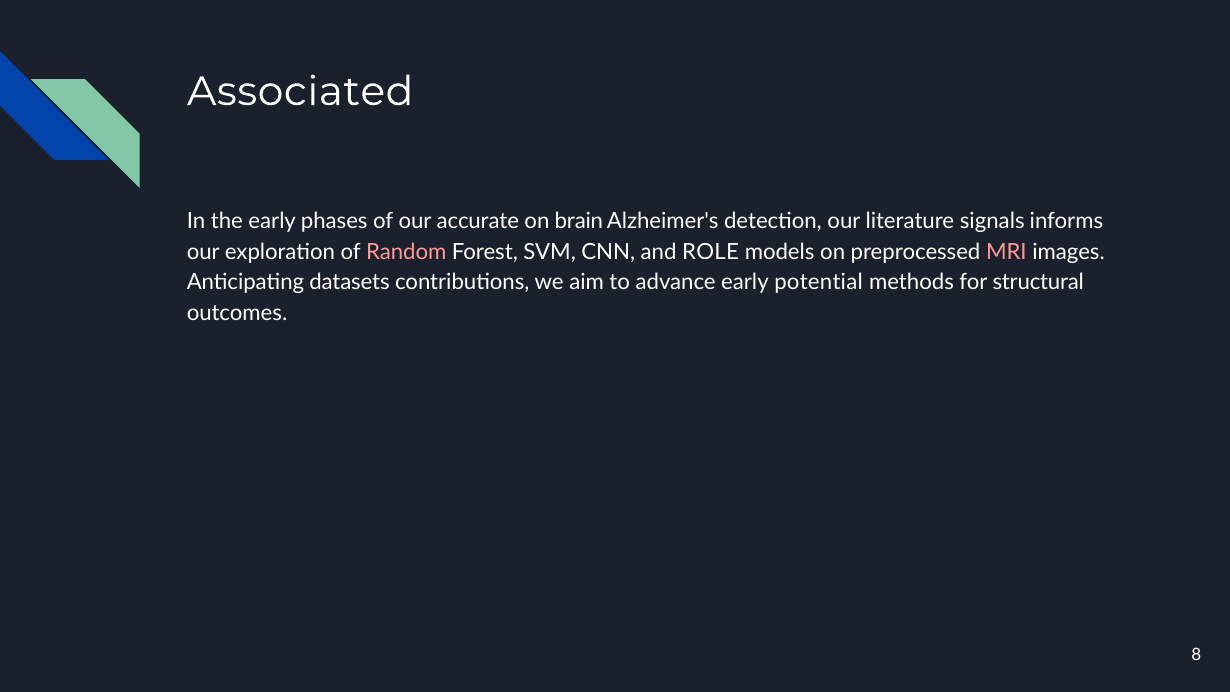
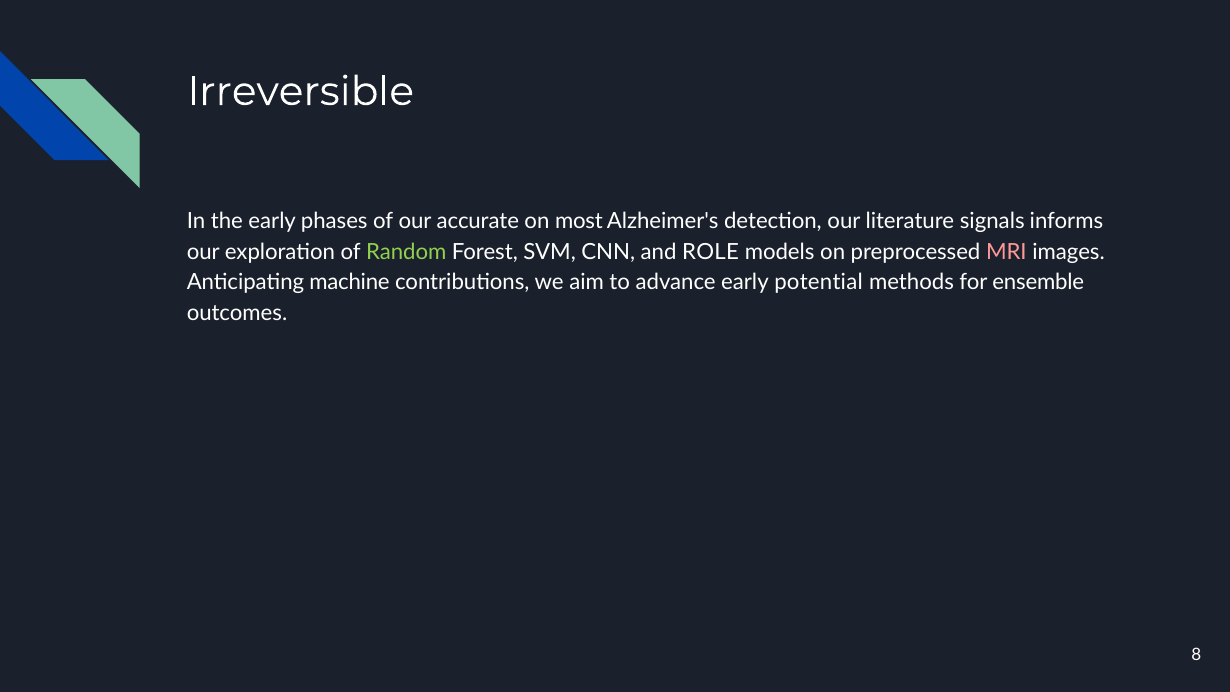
Associated: Associated -> Irreversible
brain: brain -> most
Random colour: pink -> light green
datasets: datasets -> machine
structural: structural -> ensemble
